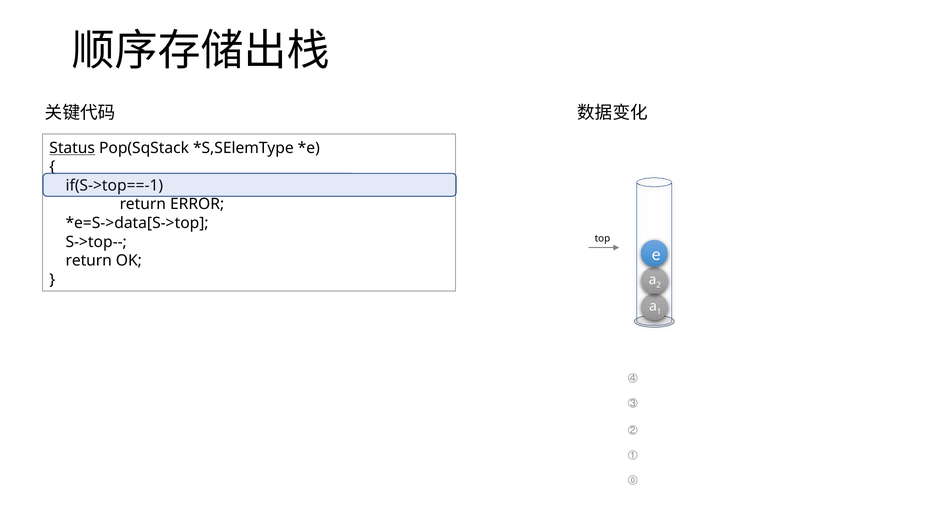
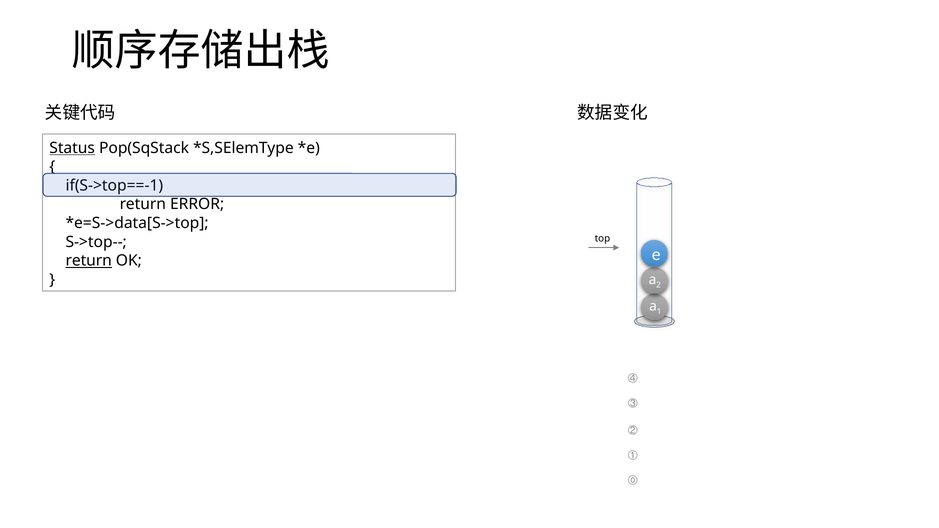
return at (89, 261) underline: none -> present
